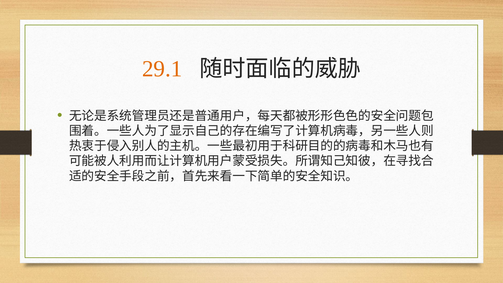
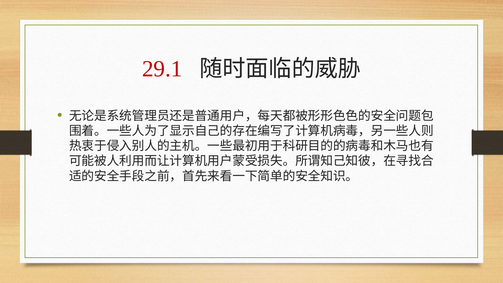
29.1 colour: orange -> red
